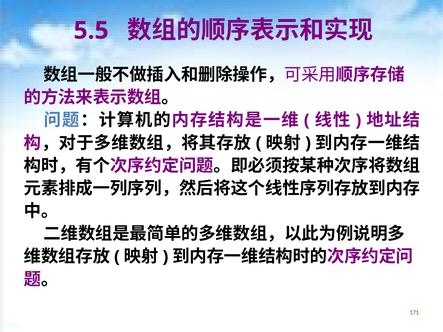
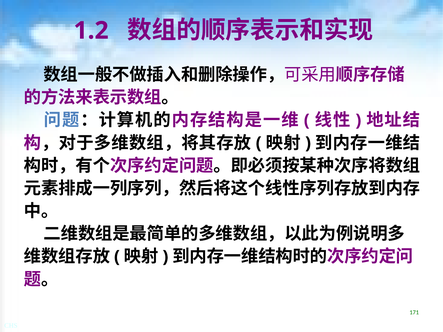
5.5: 5.5 -> 1.2
